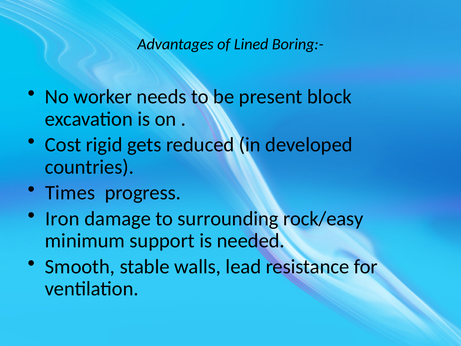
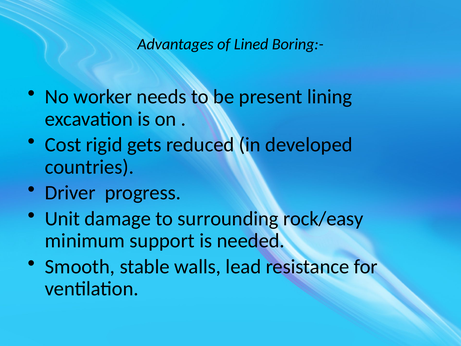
block: block -> lining
Times: Times -> Driver
Iron: Iron -> Unit
